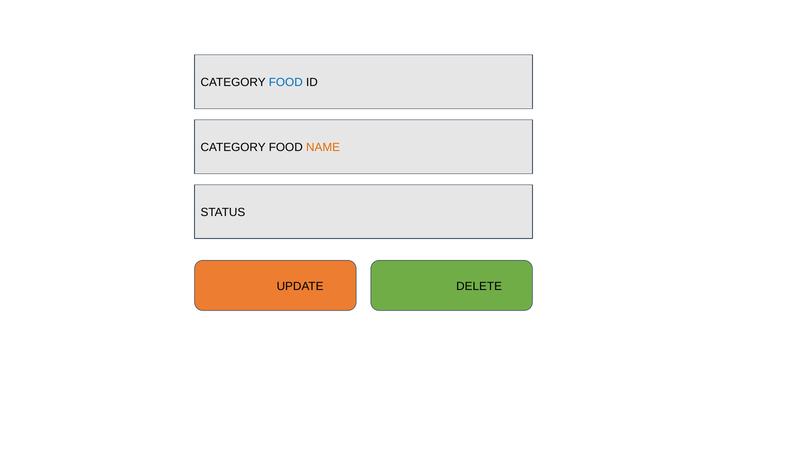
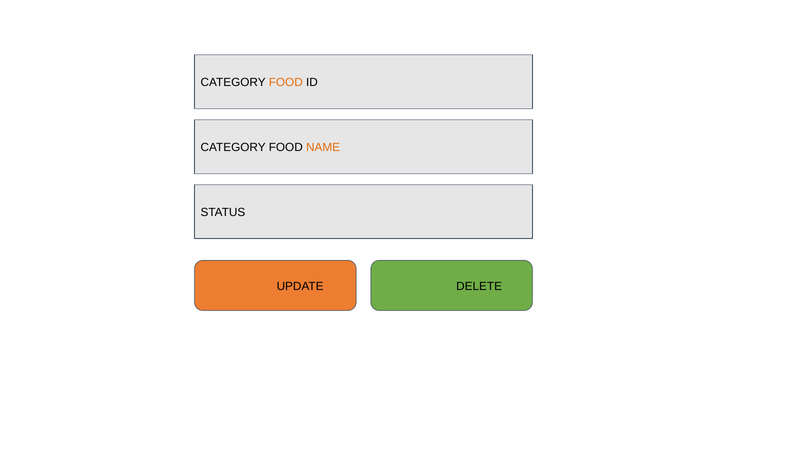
FOOD at (286, 83) colour: blue -> orange
